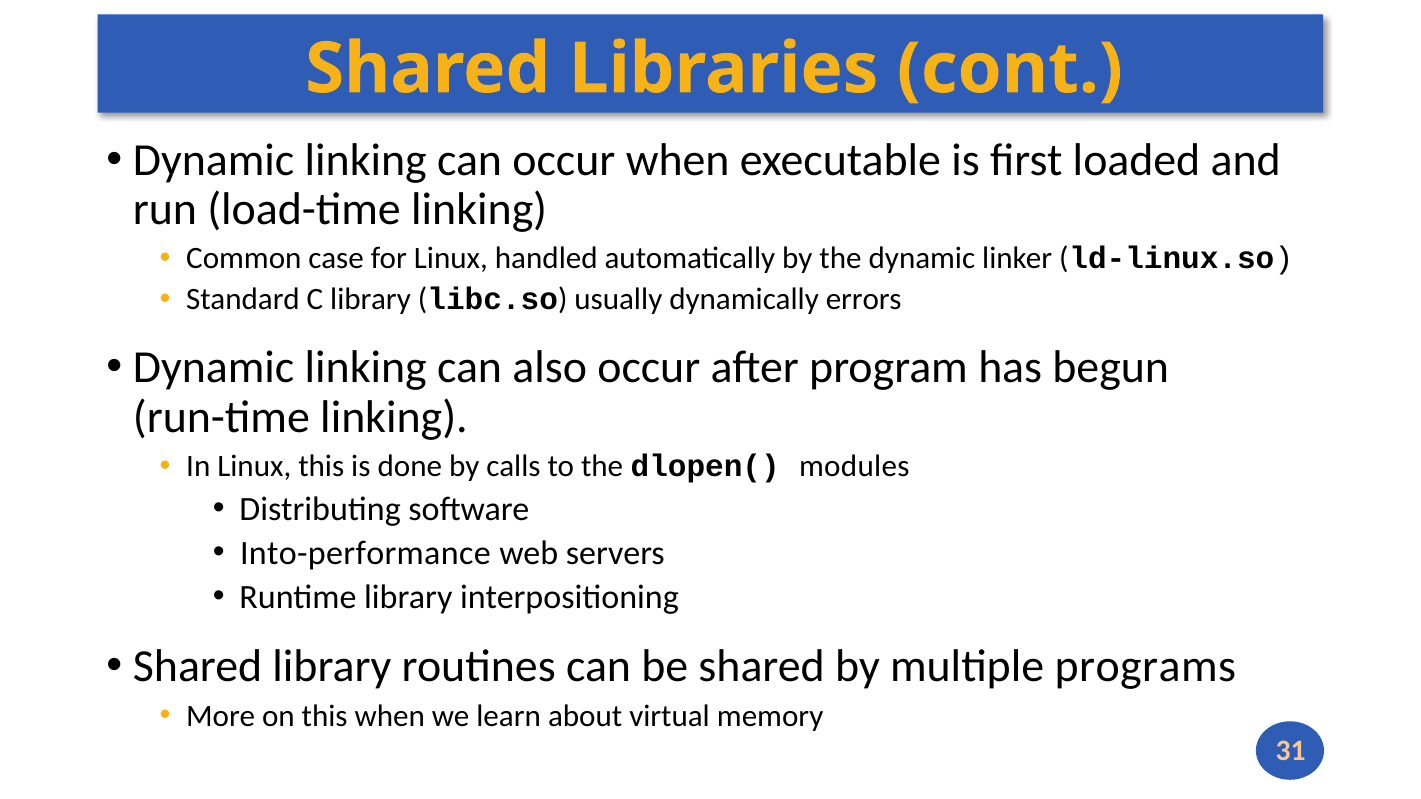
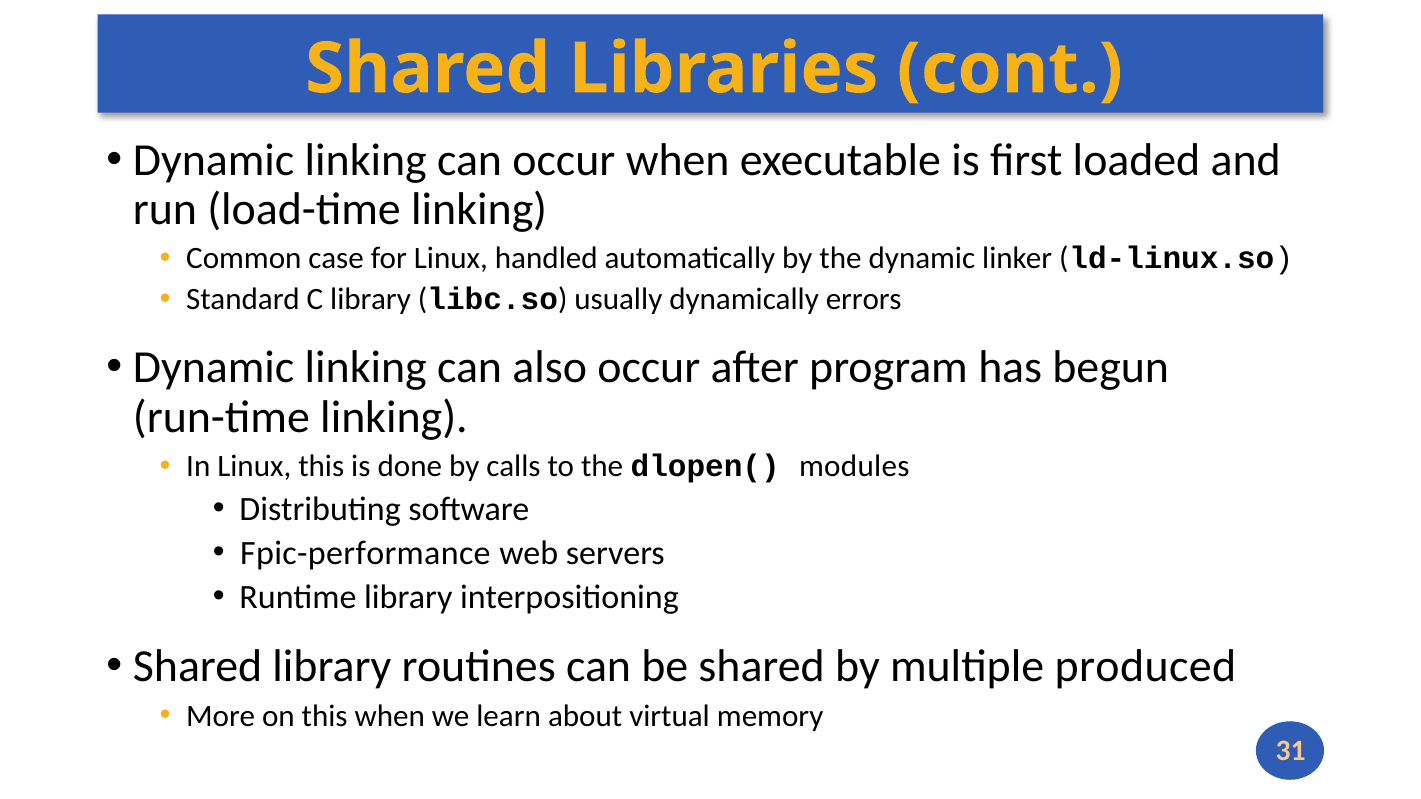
Into-performance: Into-performance -> Fpic-performance
programs: programs -> produced
